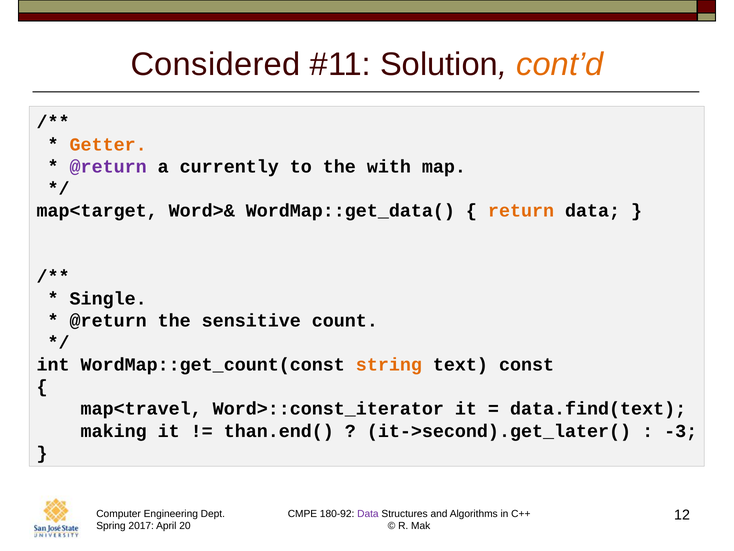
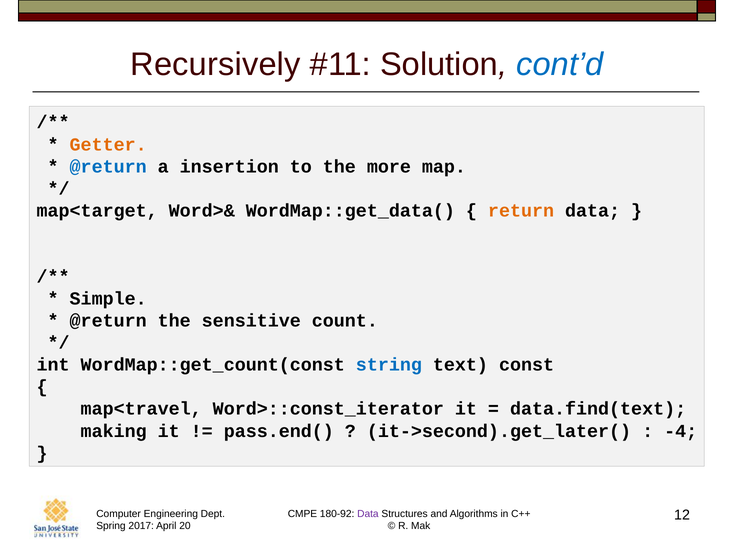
Considered: Considered -> Recursively
cont’d colour: orange -> blue
@return at (108, 166) colour: purple -> blue
currently: currently -> insertion
with: with -> more
Single: Single -> Simple
string colour: orange -> blue
than.end(: than.end( -> pass.end(
-3: -3 -> -4
